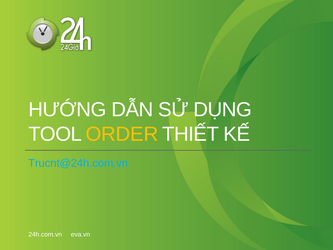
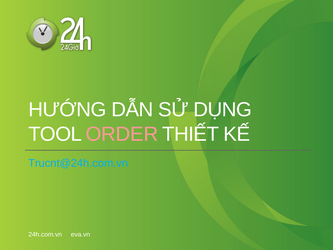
ORDER colour: yellow -> pink
